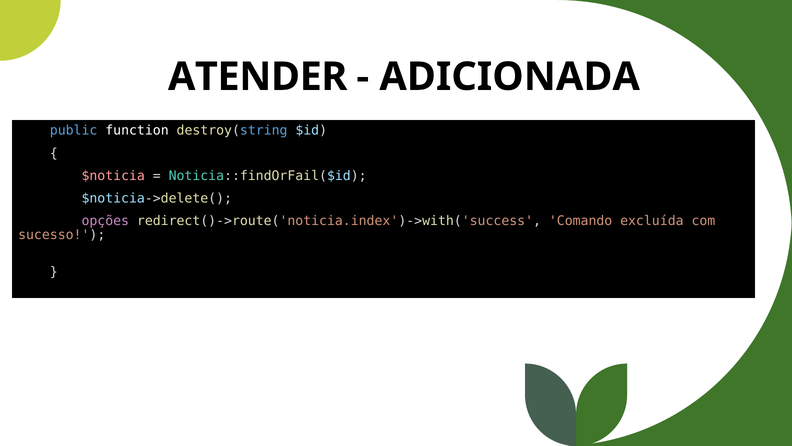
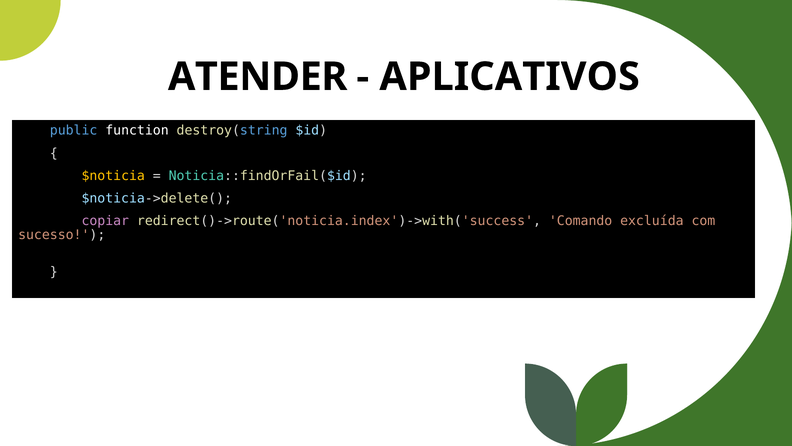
ADICIONADA: ADICIONADA -> APLICATIVOS
$noticia colour: pink -> yellow
opções: opções -> copiar
